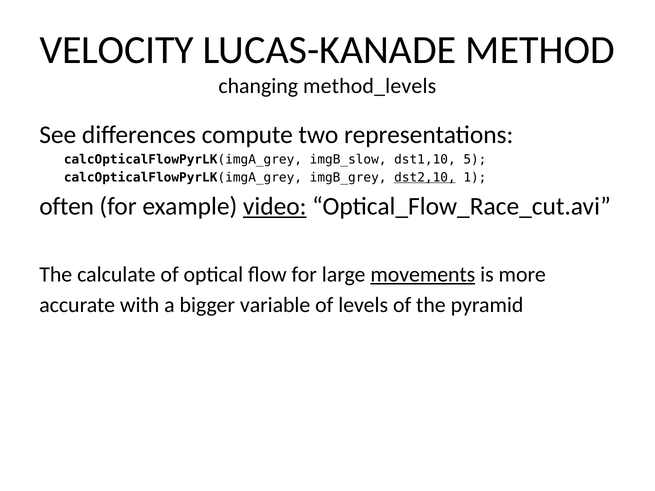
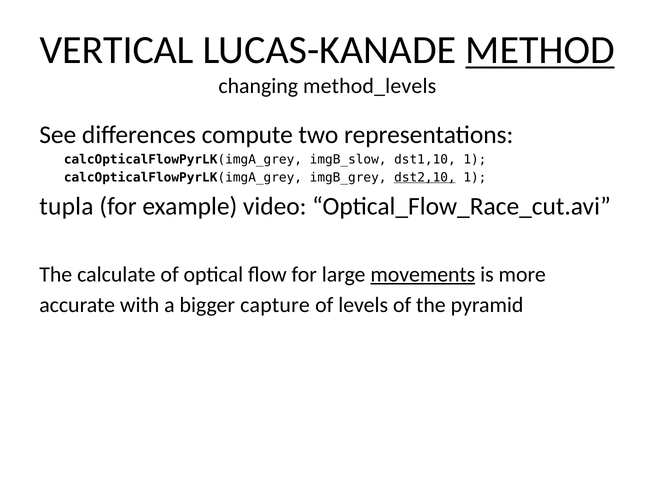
VELOCITY: VELOCITY -> VERTICAL
METHOD underline: none -> present
dst1,10 5: 5 -> 1
often: often -> tupla
video underline: present -> none
variable: variable -> capture
